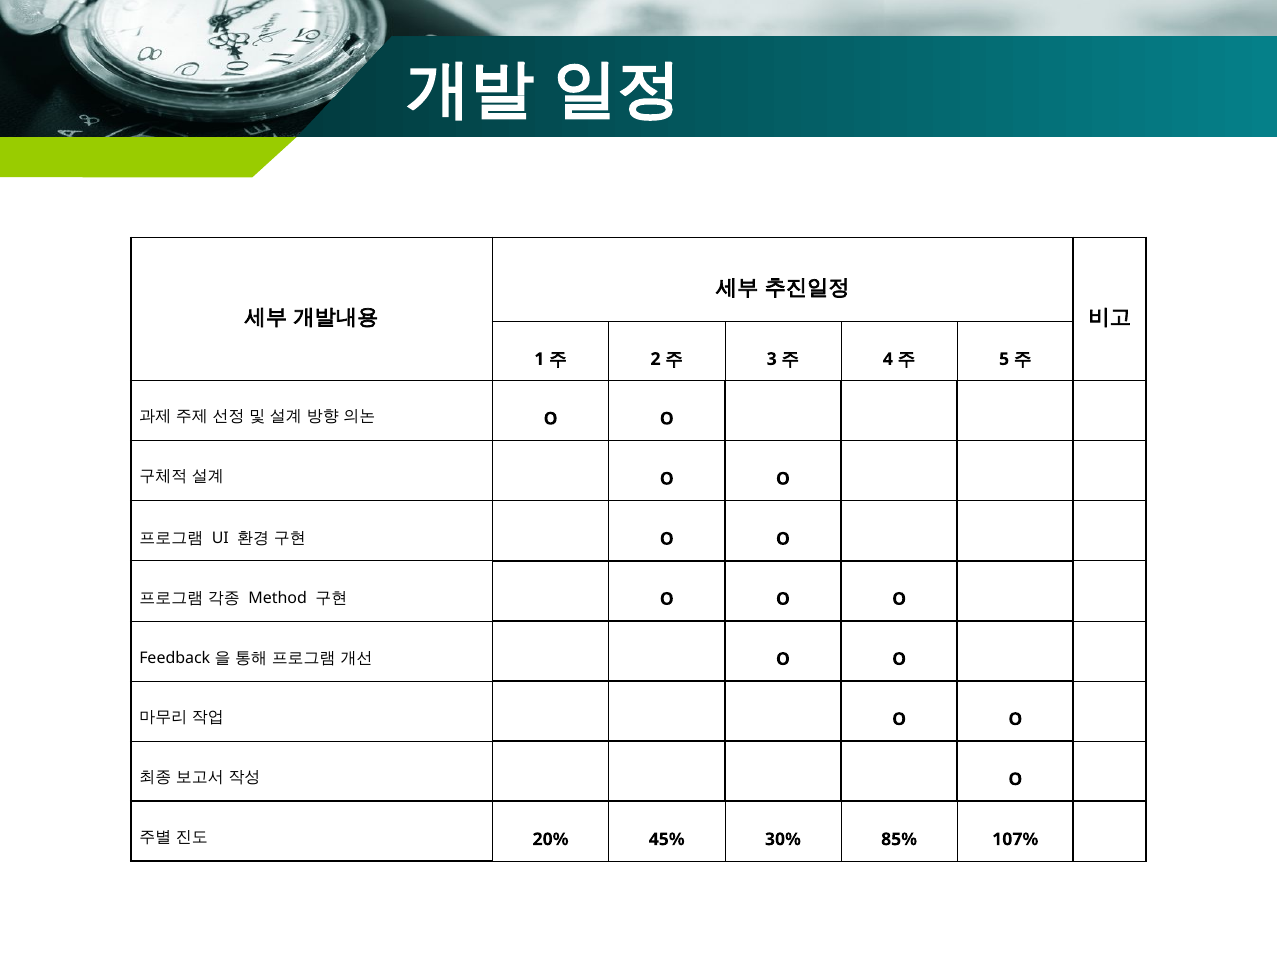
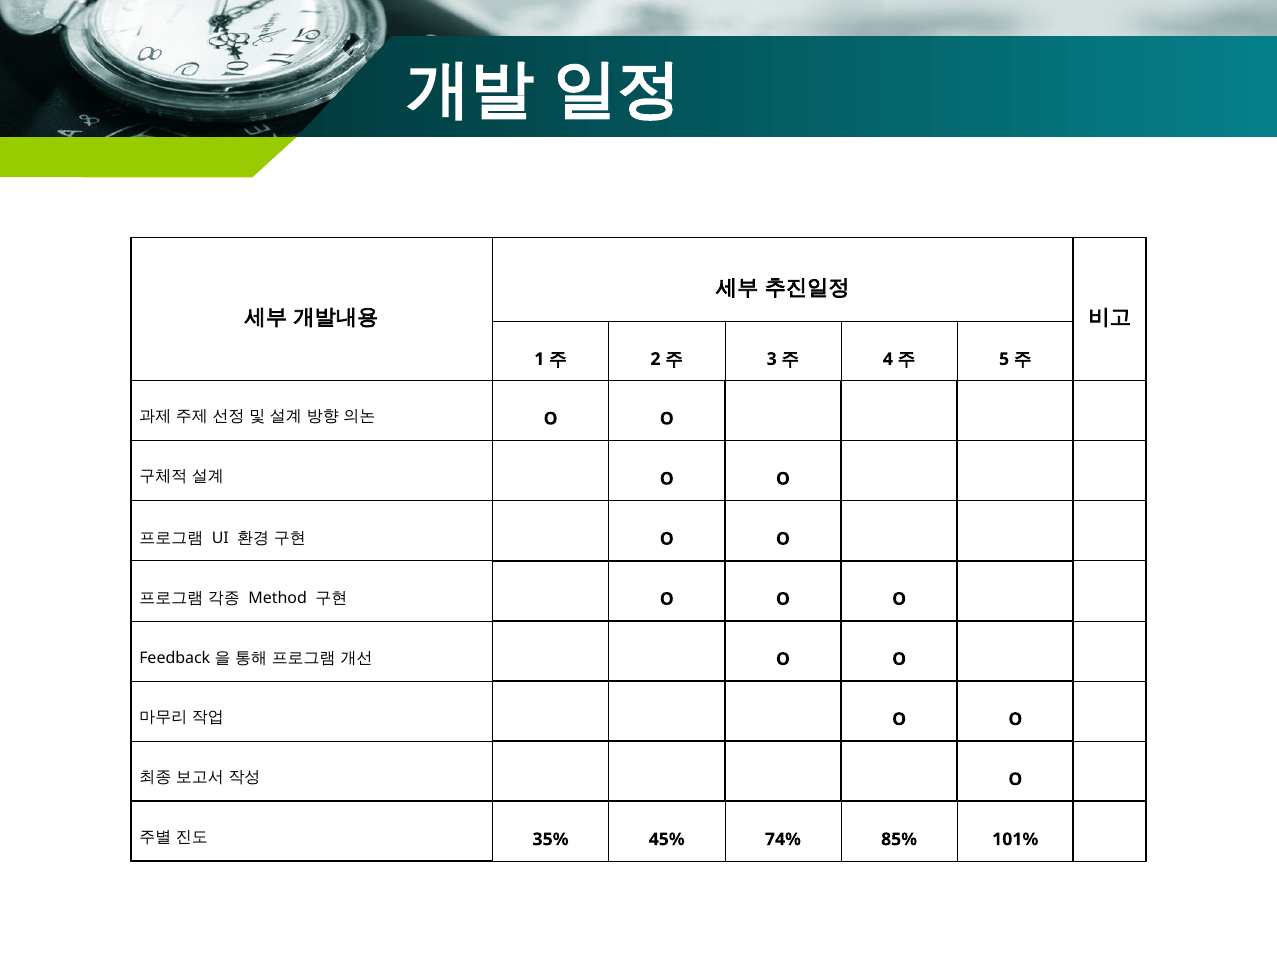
20%: 20% -> 35%
30%: 30% -> 74%
107%: 107% -> 101%
